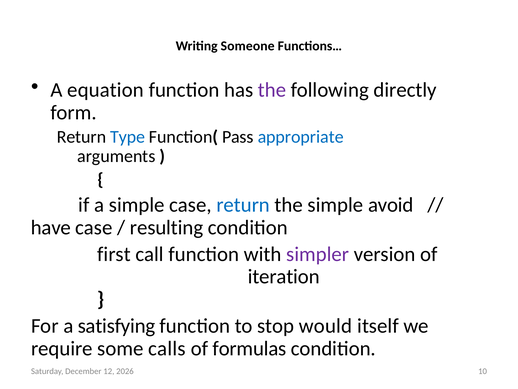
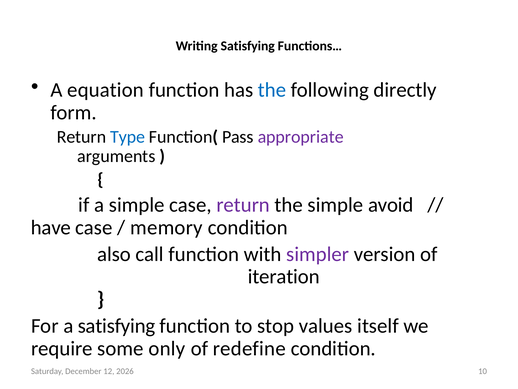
Writing Someone: Someone -> Satisfying
the at (272, 90) colour: purple -> blue
appropriate colour: blue -> purple
return at (243, 205) colour: blue -> purple
resulting: resulting -> memory
first: first -> also
would: would -> values
calls: calls -> only
formulas: formulas -> redefine
